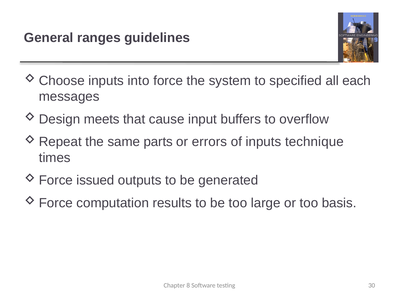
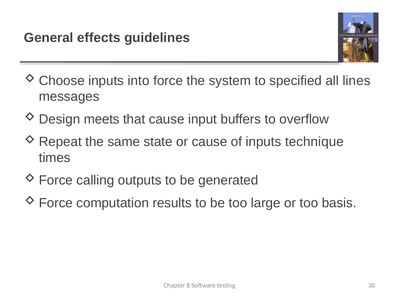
ranges: ranges -> effects
each: each -> lines
parts: parts -> state
or errors: errors -> cause
issued: issued -> calling
